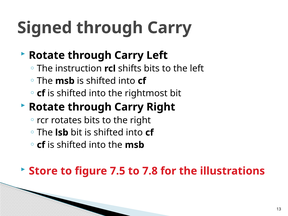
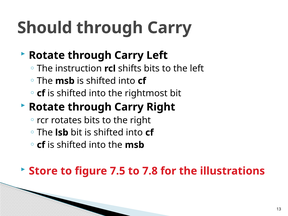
Signed: Signed -> Should
